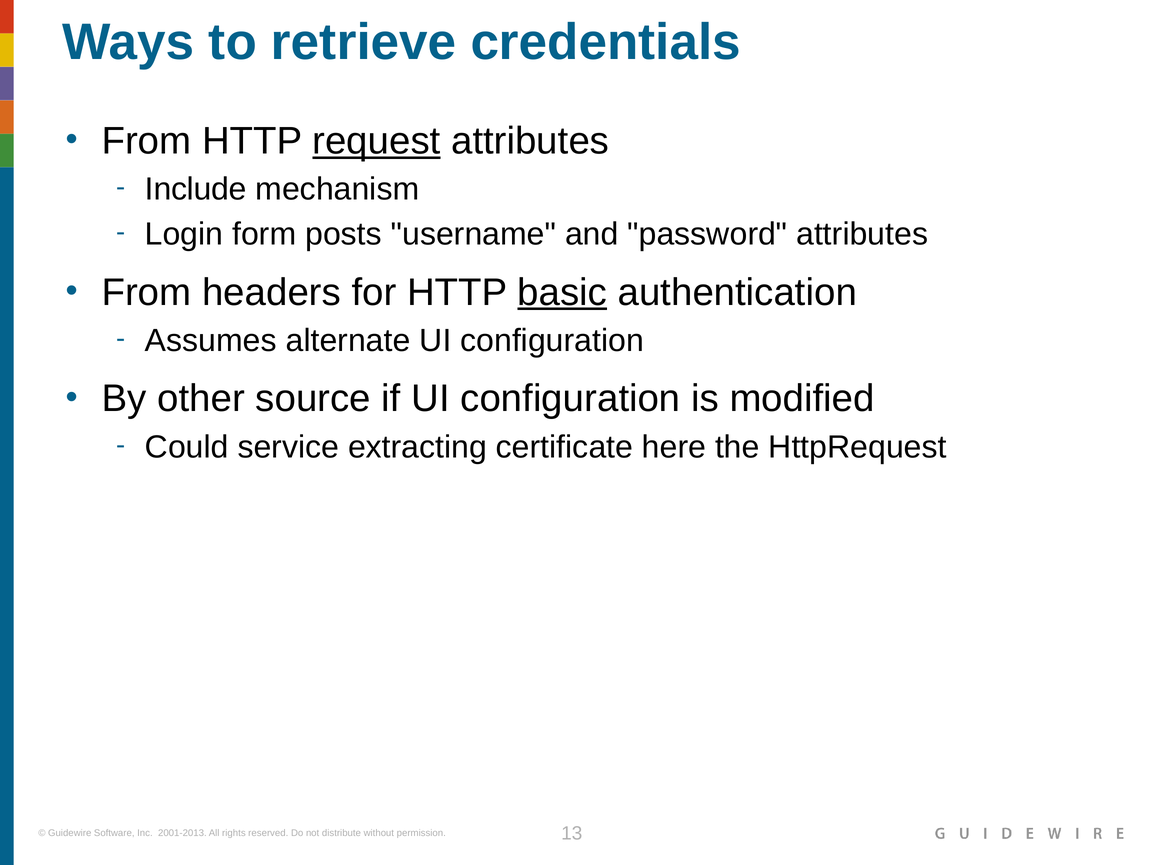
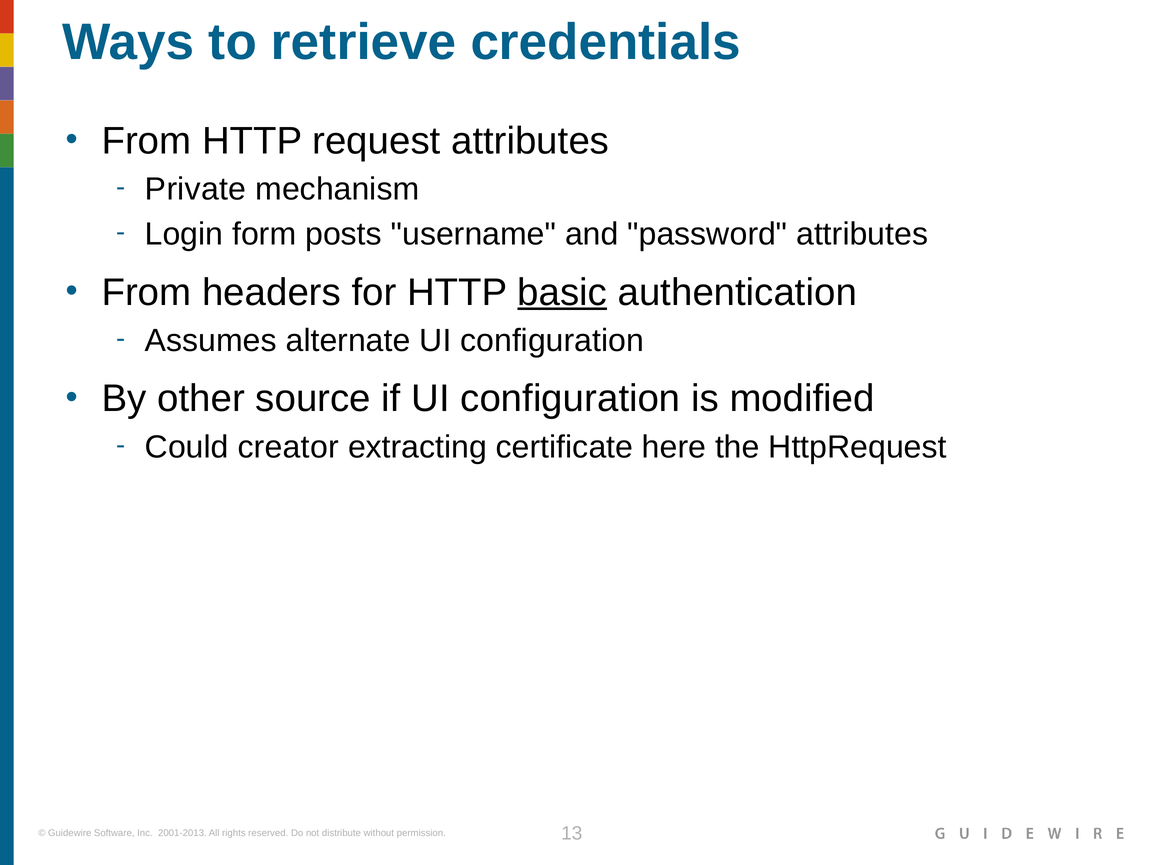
request underline: present -> none
Include: Include -> Private
service: service -> creator
